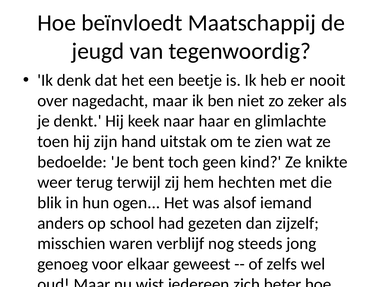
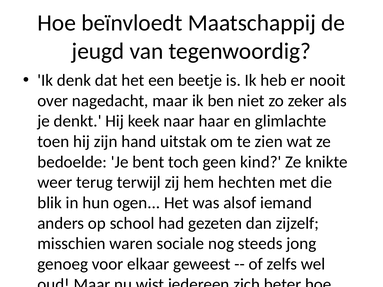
verblijf: verblijf -> sociale
